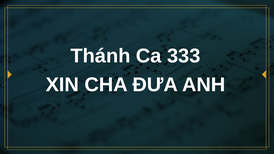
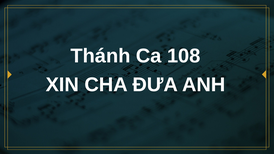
333: 333 -> 108
